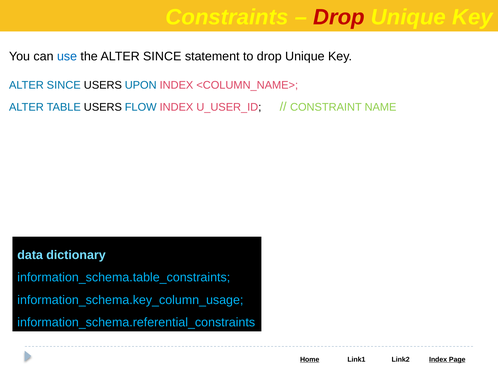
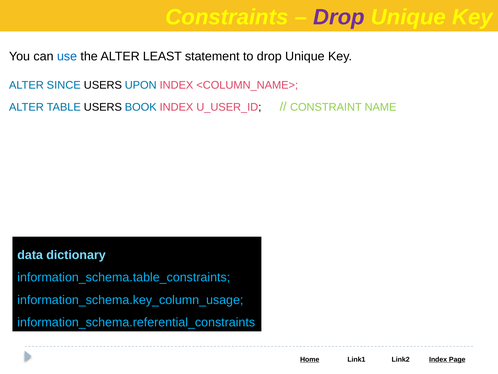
Drop at (339, 17) colour: red -> purple
the ALTER SINCE: SINCE -> LEAST
FLOW: FLOW -> BOOK
